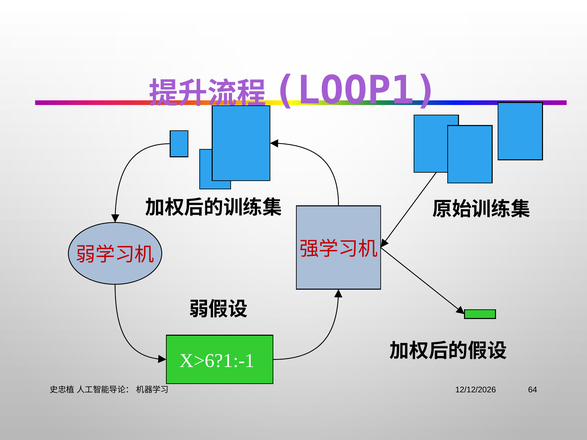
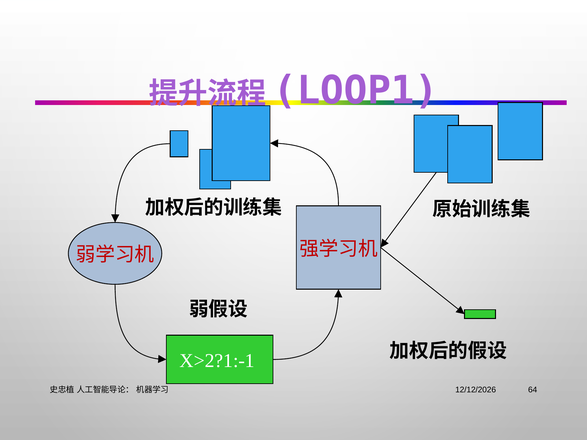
X>6?1:-1: X>6?1:-1 -> X>2?1:-1
